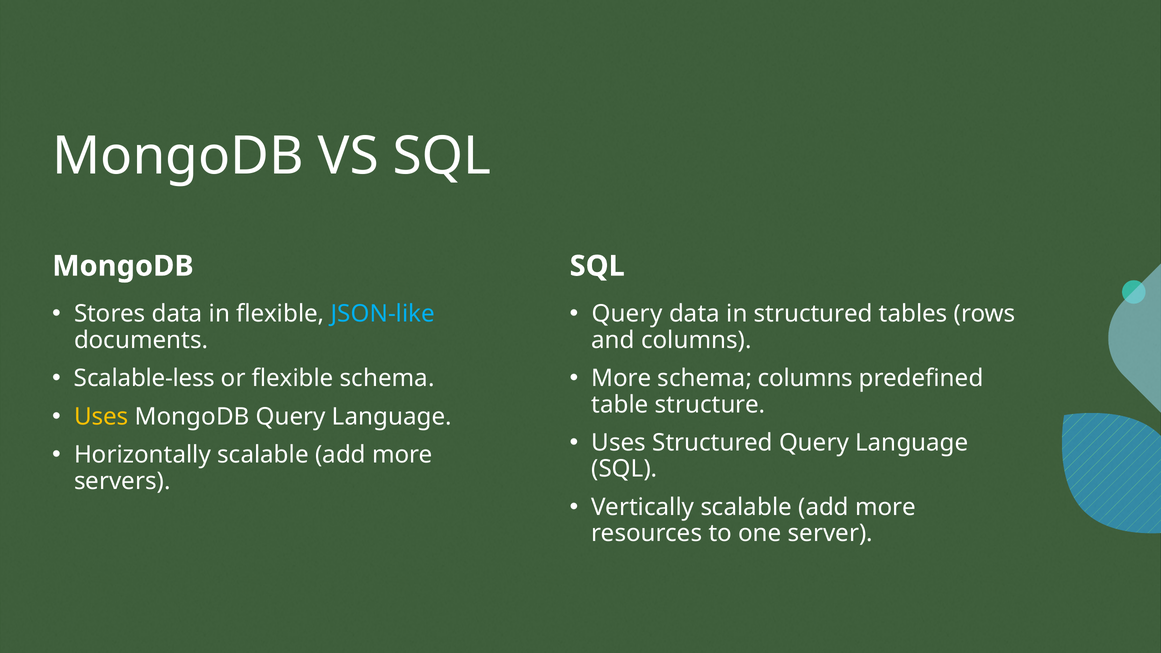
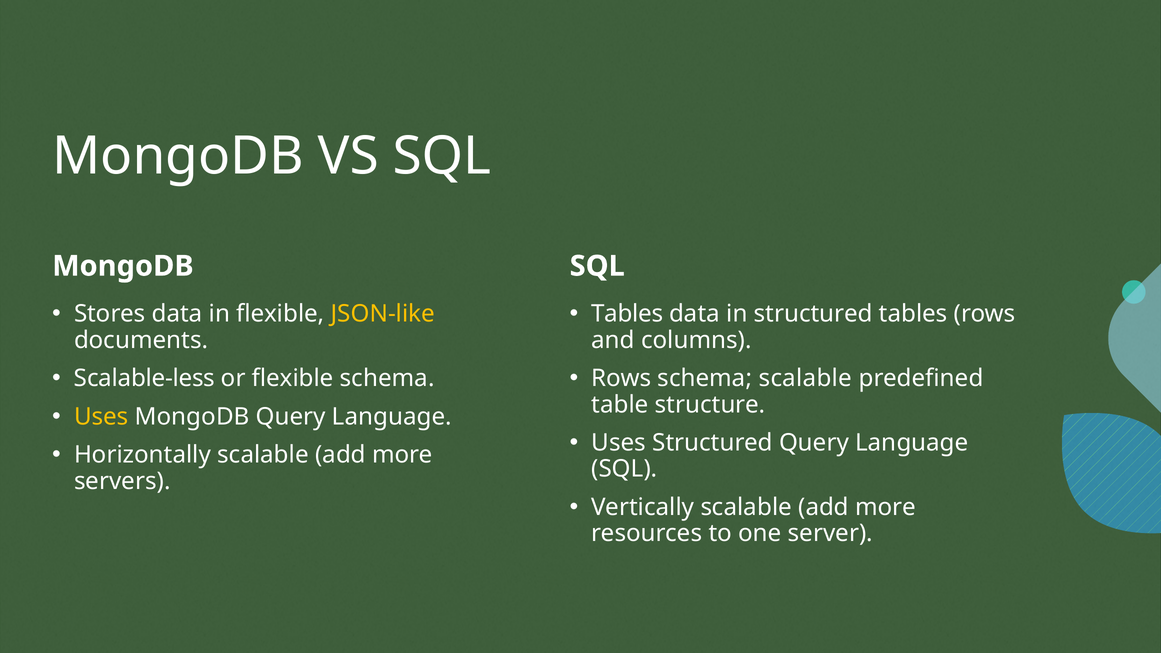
JSON-like colour: light blue -> yellow
Query at (627, 314): Query -> Tables
More at (621, 378): More -> Rows
schema columns: columns -> scalable
